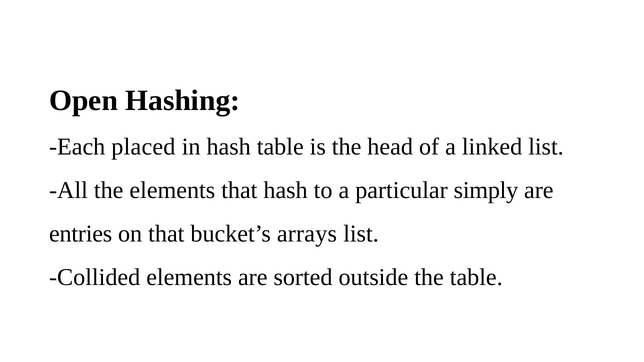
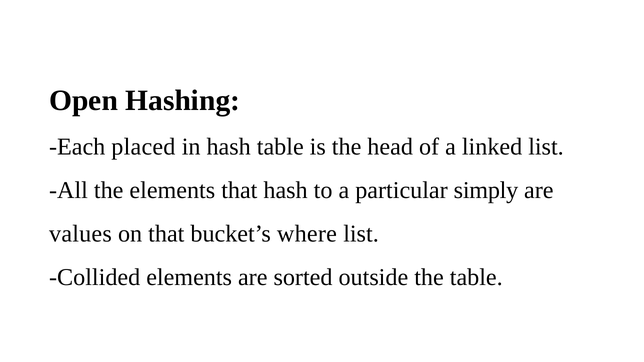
entries: entries -> values
arrays: arrays -> where
